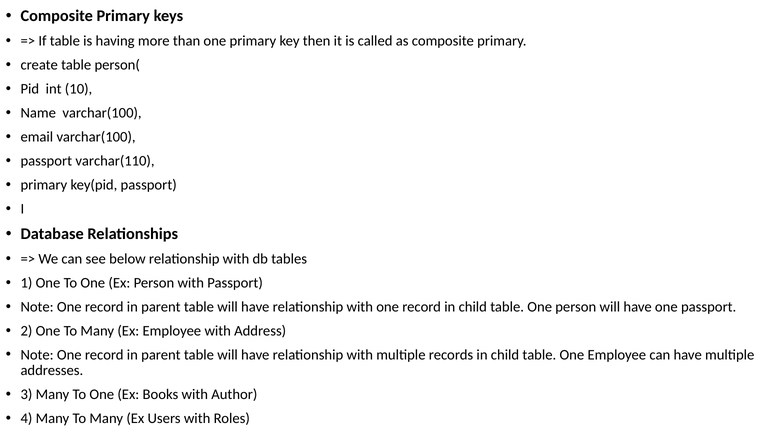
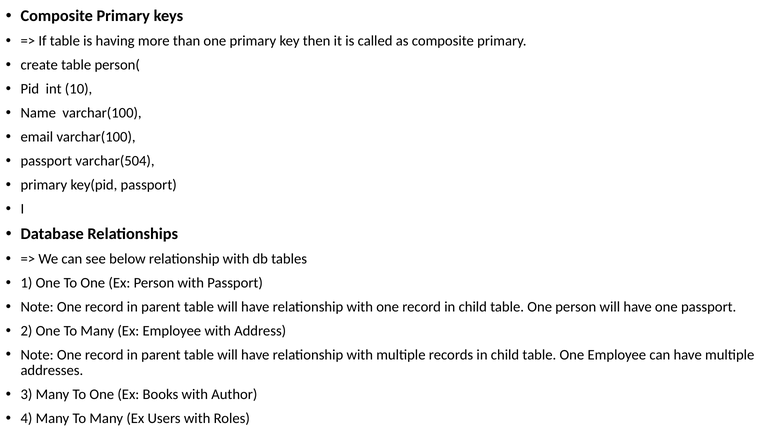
varchar(110: varchar(110 -> varchar(504
